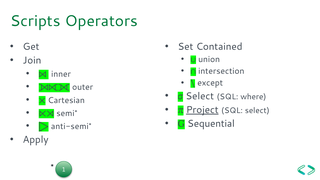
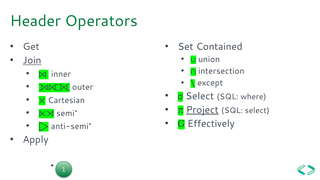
Scripts: Scripts -> Header
Join underline: none -> present
Sequential: Sequential -> Effectively
